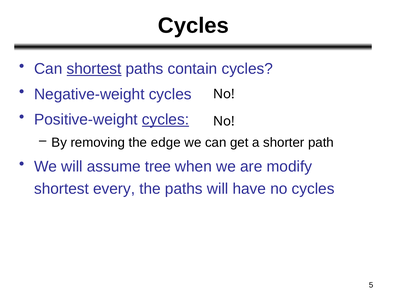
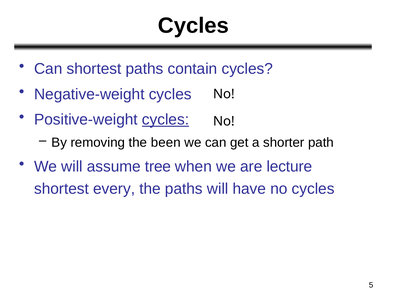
shortest at (94, 69) underline: present -> none
edge: edge -> been
modify: modify -> lecture
